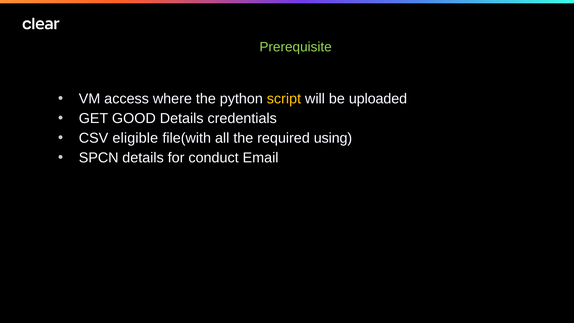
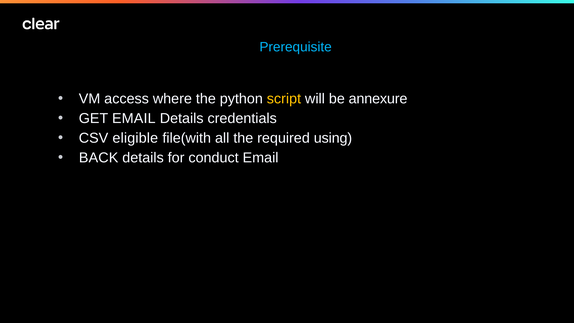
Prerequisite colour: light green -> light blue
uploaded: uploaded -> annexure
GET GOOD: GOOD -> EMAIL
SPCN: SPCN -> BACK
